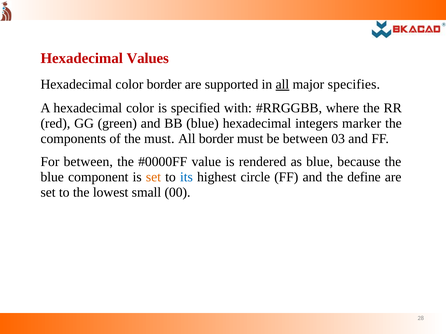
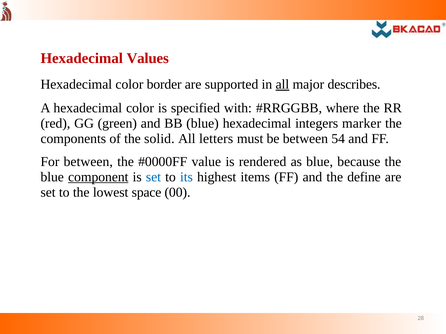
specifies: specifies -> describes
the must: must -> solid
All border: border -> letters
03: 03 -> 54
component underline: none -> present
set at (153, 177) colour: orange -> blue
circle: circle -> items
small: small -> space
